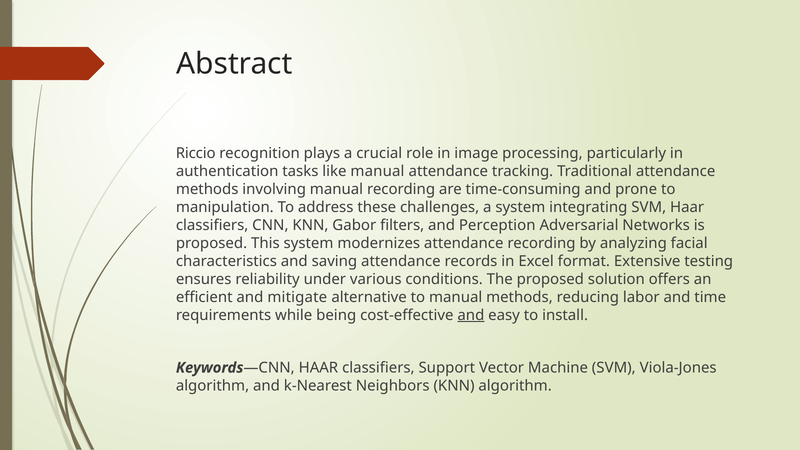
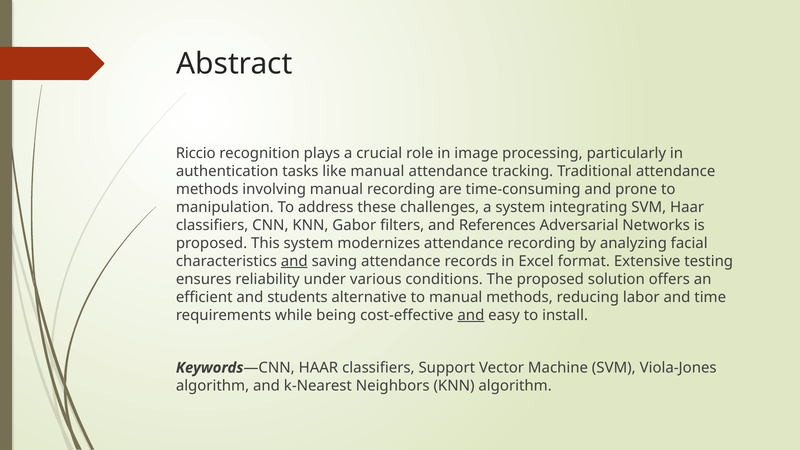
Perception: Perception -> References
and at (294, 261) underline: none -> present
mitigate: mitigate -> students
